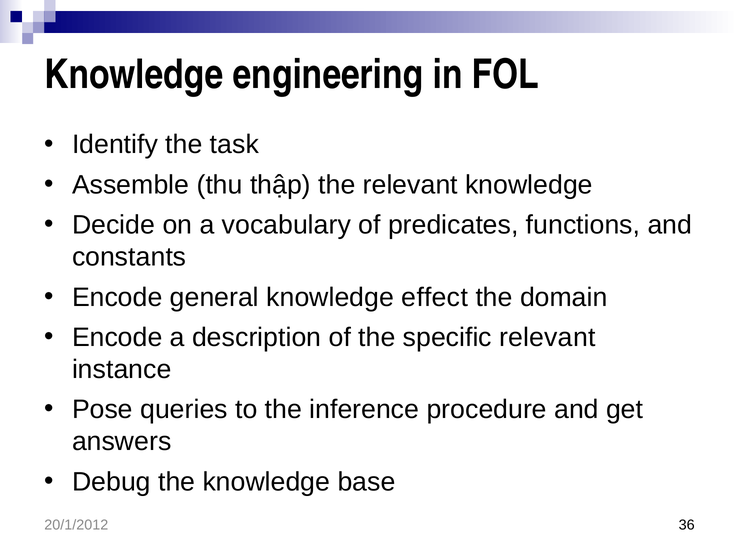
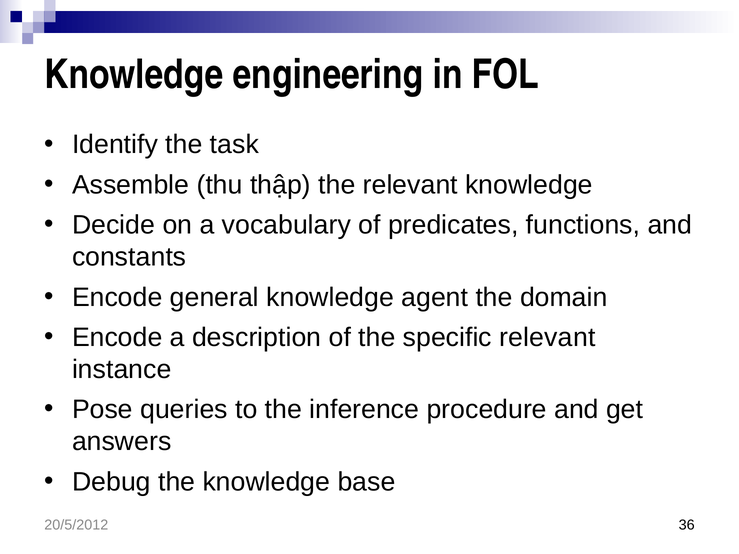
effect: effect -> agent
20/1/2012: 20/1/2012 -> 20/5/2012
